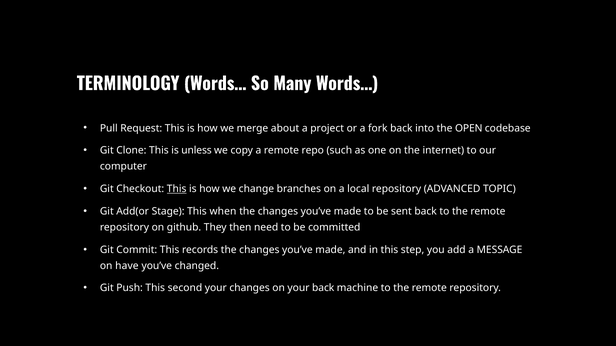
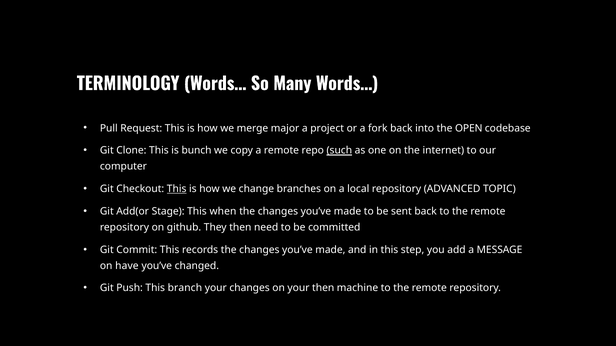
about: about -> major
unless: unless -> bunch
such underline: none -> present
second: second -> branch
your back: back -> then
